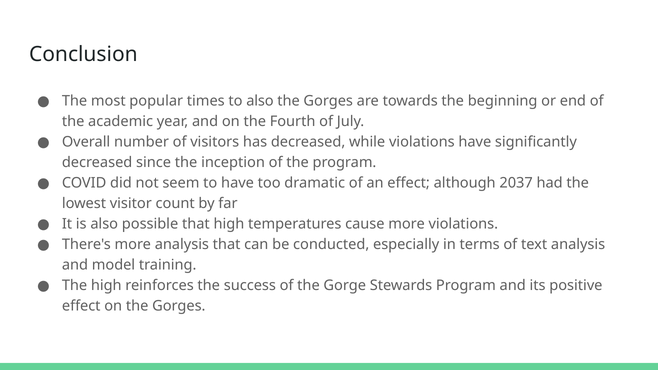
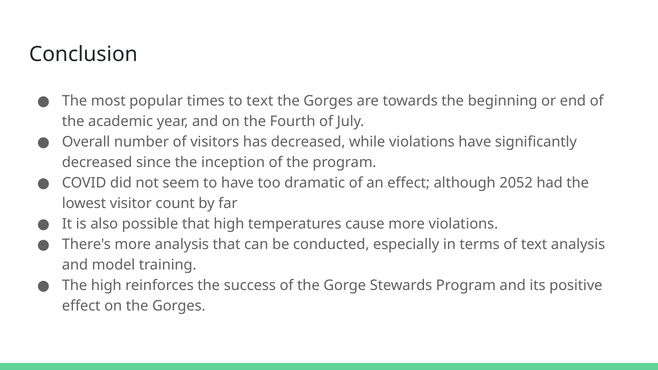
to also: also -> text
2037: 2037 -> 2052
